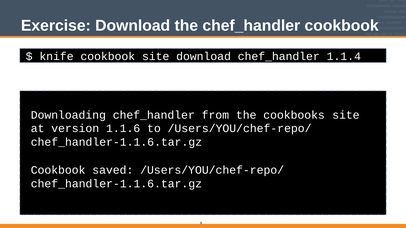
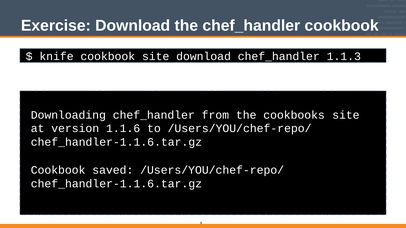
1.1.4: 1.1.4 -> 1.1.3
